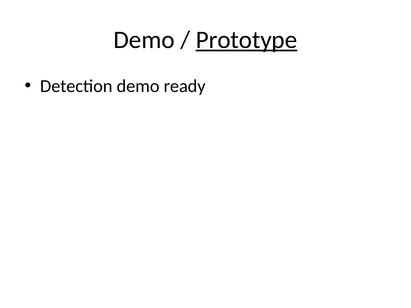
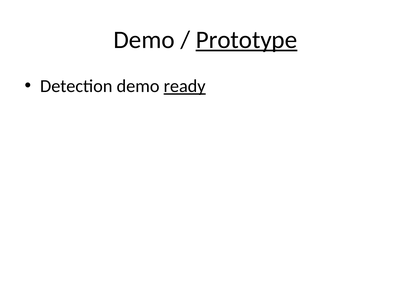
ready underline: none -> present
